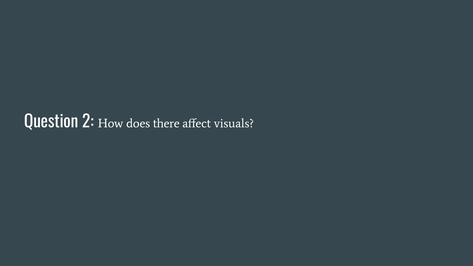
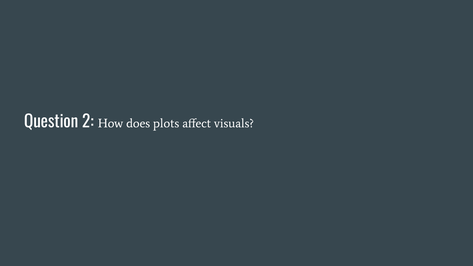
there: there -> plots
